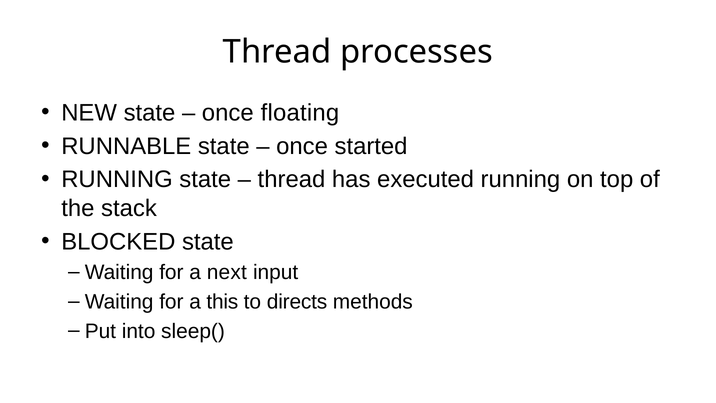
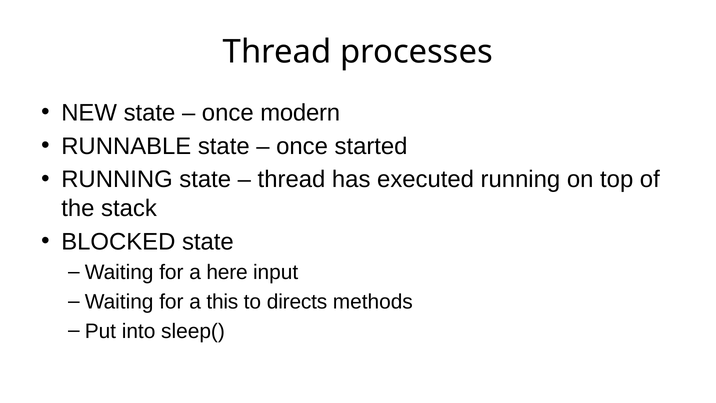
floating: floating -> modern
next: next -> here
